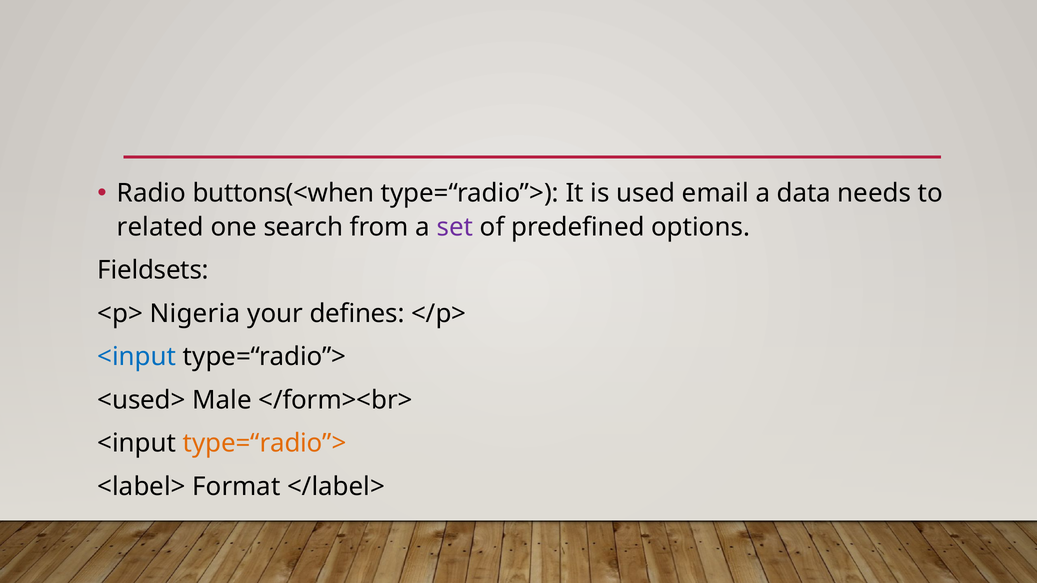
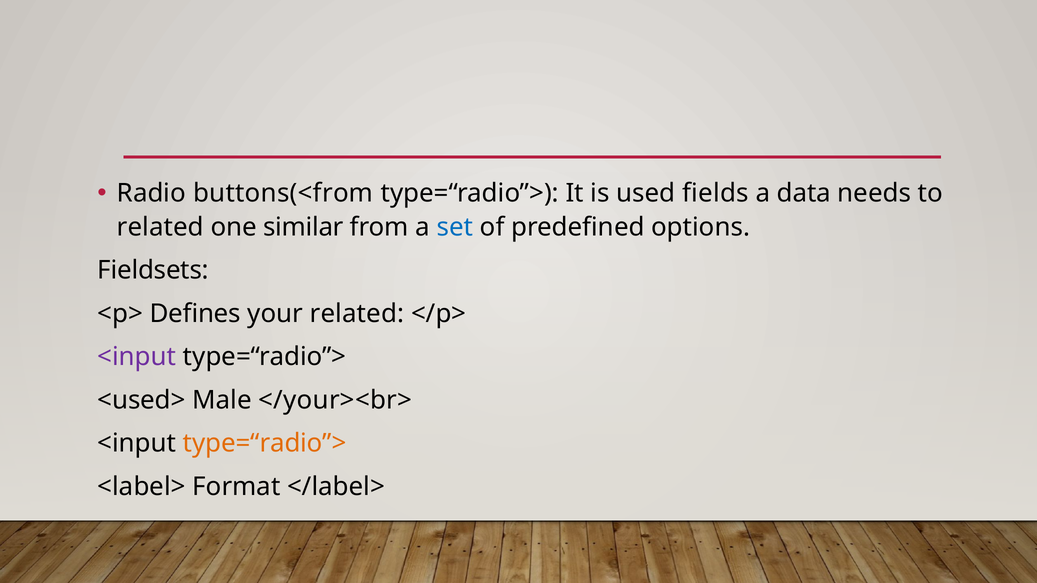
buttons(<when: buttons(<when -> buttons(<from
email: email -> fields
search: search -> similar
set colour: purple -> blue
Nigeria: Nigeria -> Defines
your defines: defines -> related
<input at (137, 357) colour: blue -> purple
</form><br>: </form><br> -> </your><br>
